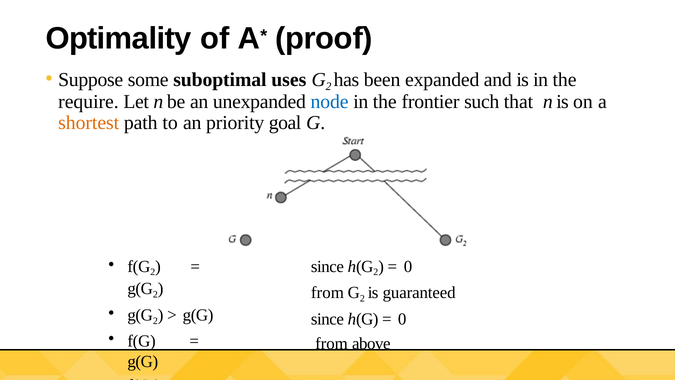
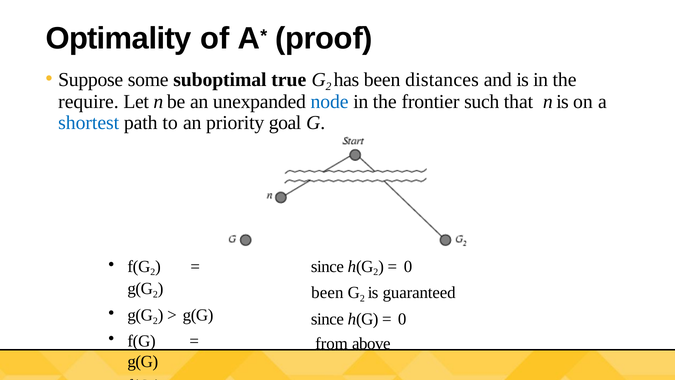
uses: uses -> true
expanded: expanded -> distances
shortest colour: orange -> blue
from at (327, 293): from -> been
